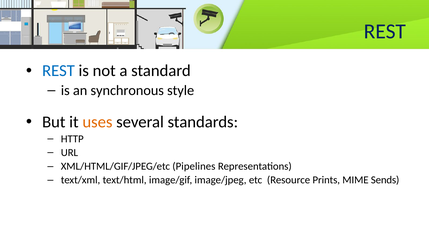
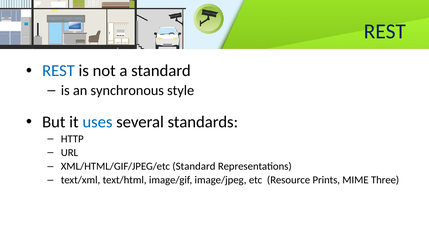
uses colour: orange -> blue
XML/HTML/GIF/JPEG/etc Pipelines: Pipelines -> Standard
Sends: Sends -> Three
